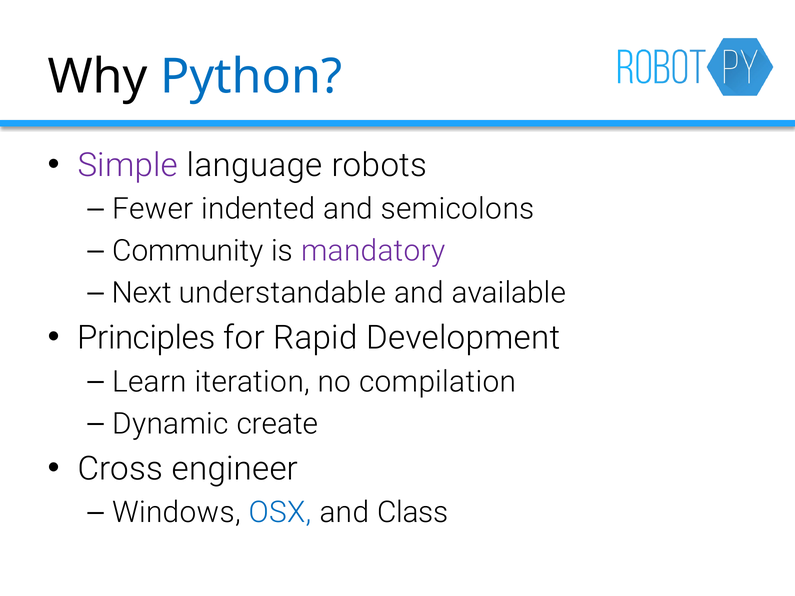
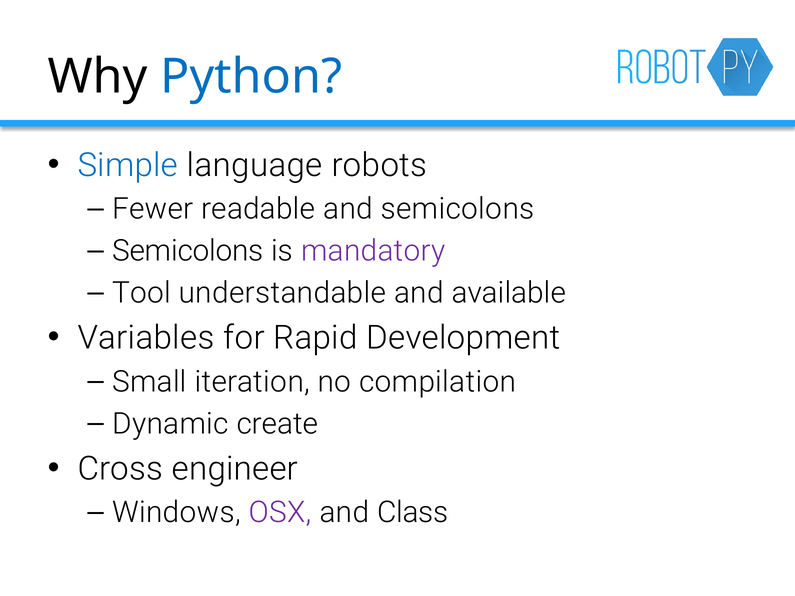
Simple colour: purple -> blue
indented: indented -> readable
Community at (188, 251): Community -> Semicolons
Next: Next -> Tool
Principles: Principles -> Variables
Learn: Learn -> Small
OSX colour: blue -> purple
